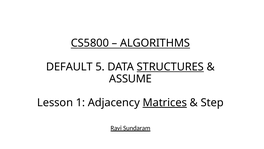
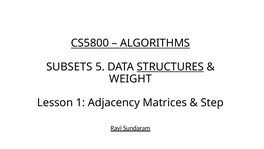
DEFAULT: DEFAULT -> SUBSETS
ASSUME: ASSUME -> WEIGHT
Matrices underline: present -> none
